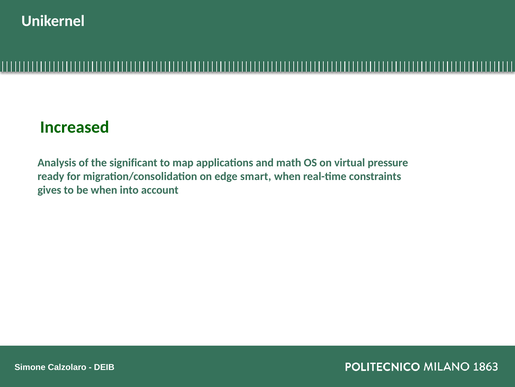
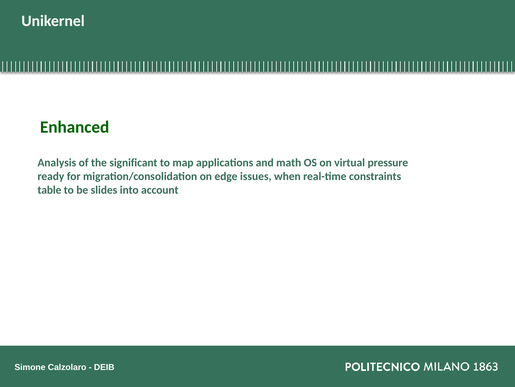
Increased: Increased -> Enhanced
smart: smart -> issues
gives: gives -> table
be when: when -> slides
